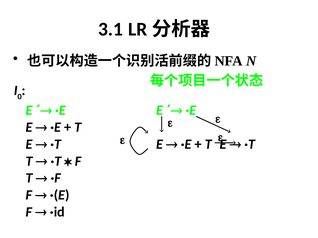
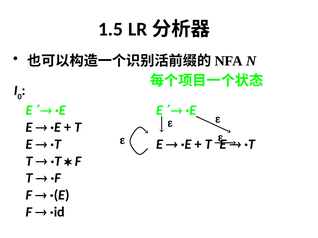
3.1: 3.1 -> 1.5
